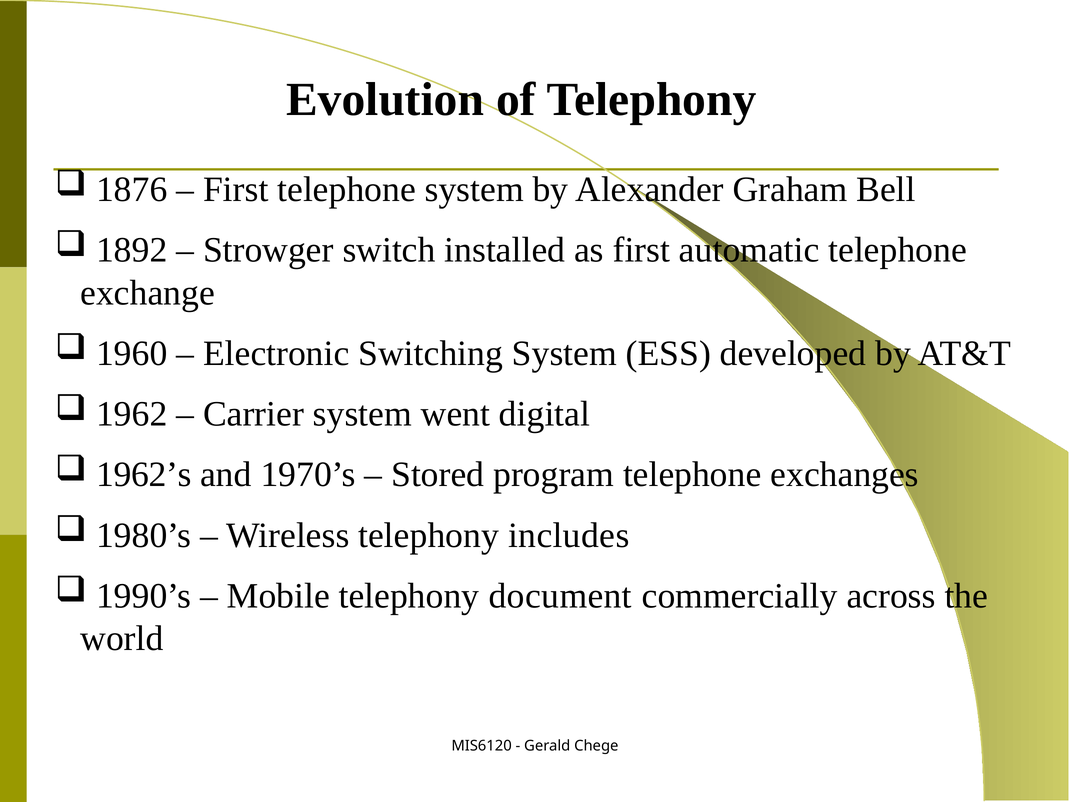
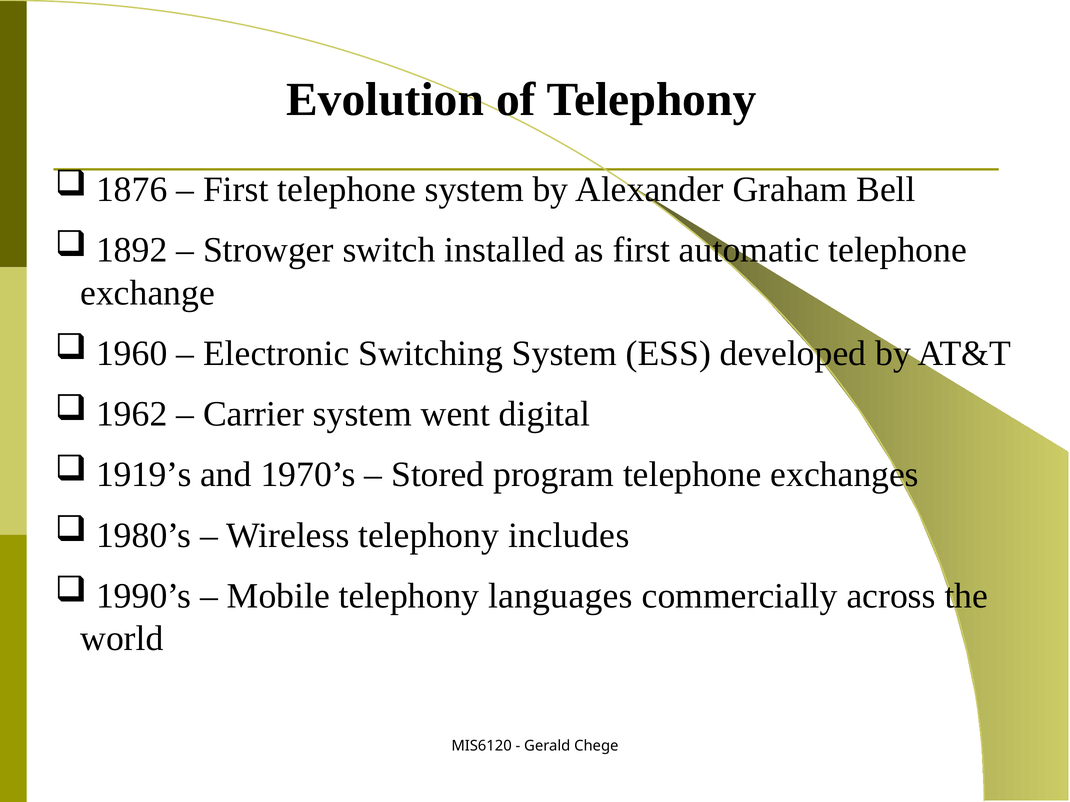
1962’s: 1962’s -> 1919’s
document: document -> languages
